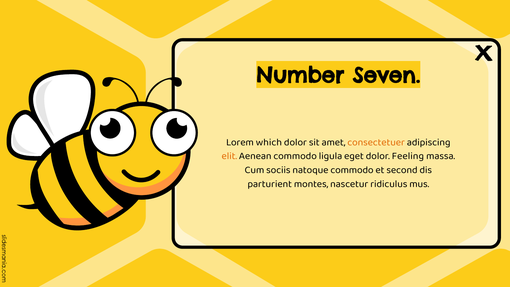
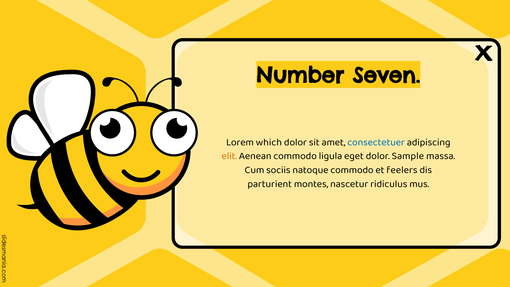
consectetuer colour: orange -> blue
Feeling: Feeling -> Sample
second: second -> feelers
